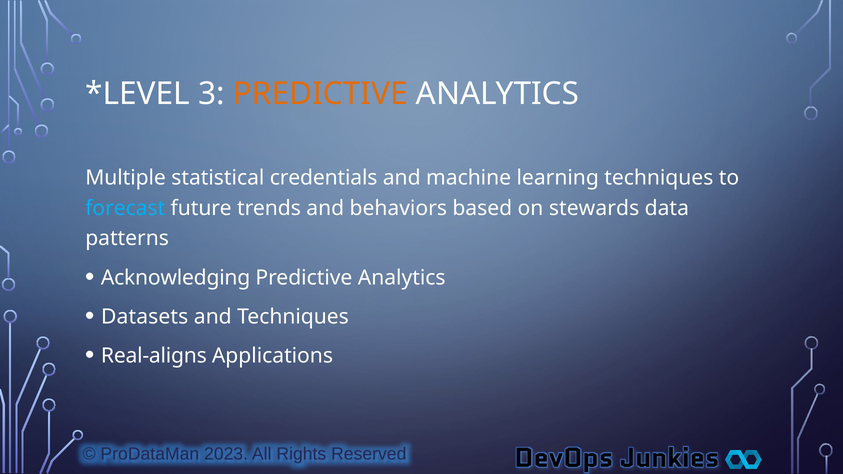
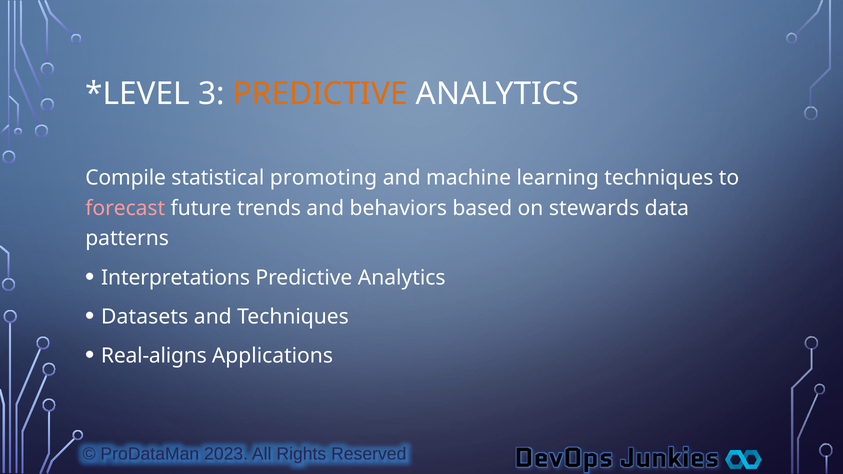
Multiple: Multiple -> Compile
credentials: credentials -> promoting
forecast colour: light blue -> pink
Acknowledging: Acknowledging -> Interpretations
